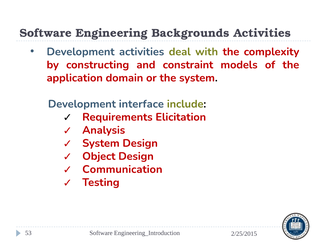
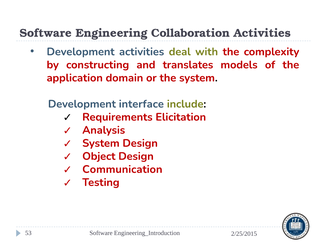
Backgrounds: Backgrounds -> Collaboration
constraint: constraint -> translates
